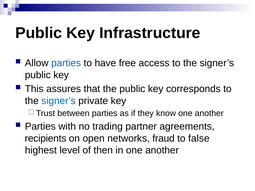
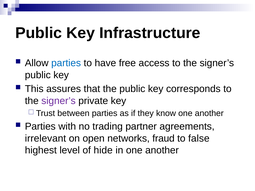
signer’s at (58, 101) colour: blue -> purple
recipients: recipients -> irrelevant
then: then -> hide
